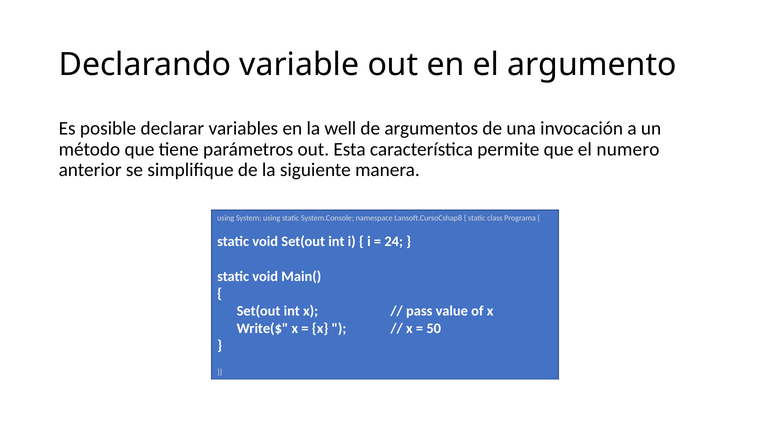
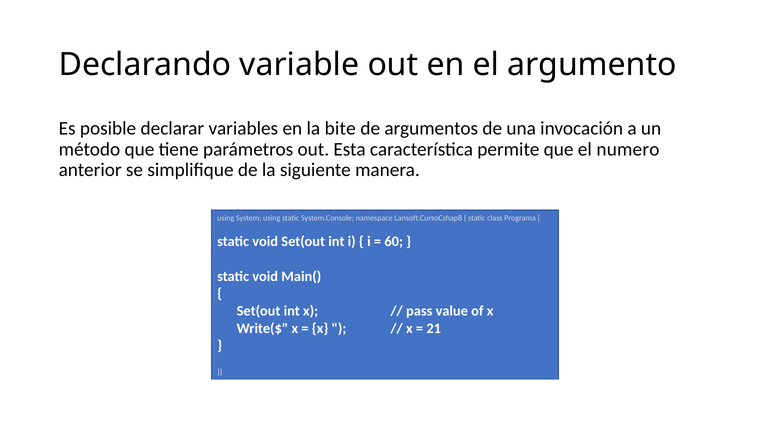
well: well -> bite
24: 24 -> 60
50: 50 -> 21
